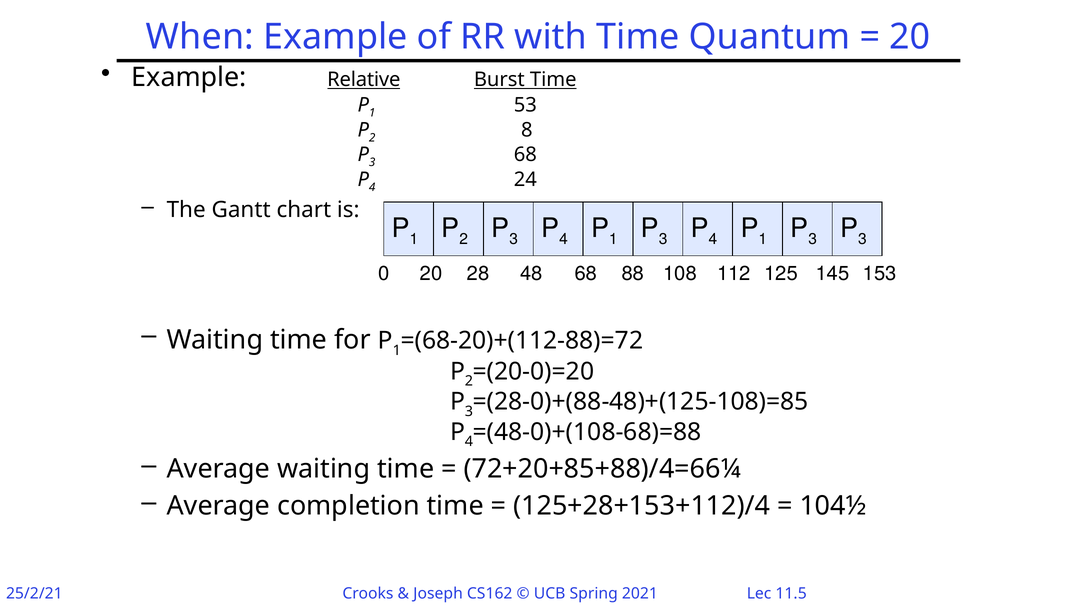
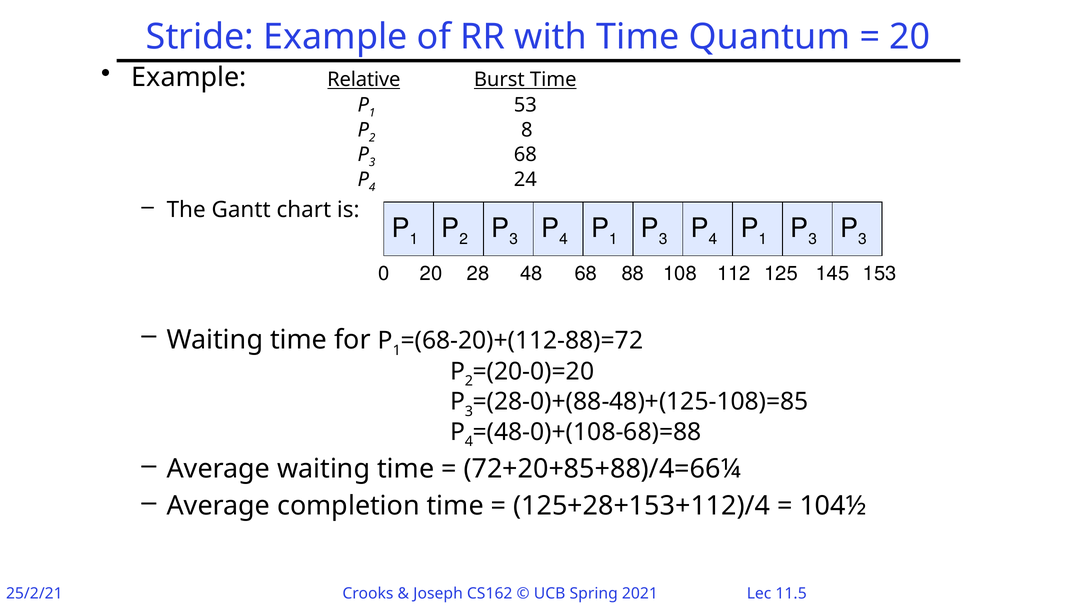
When: When -> Stride
